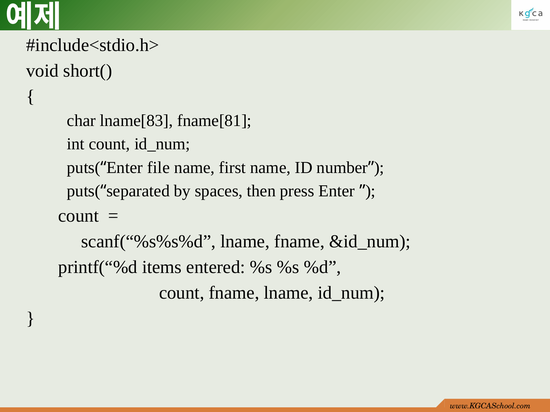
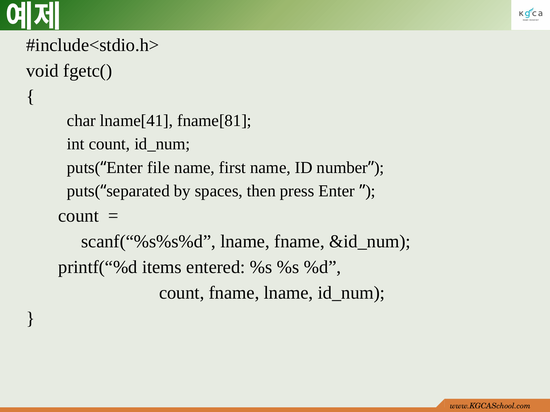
short(: short( -> fgetc(
lname[83: lname[83 -> lname[41
